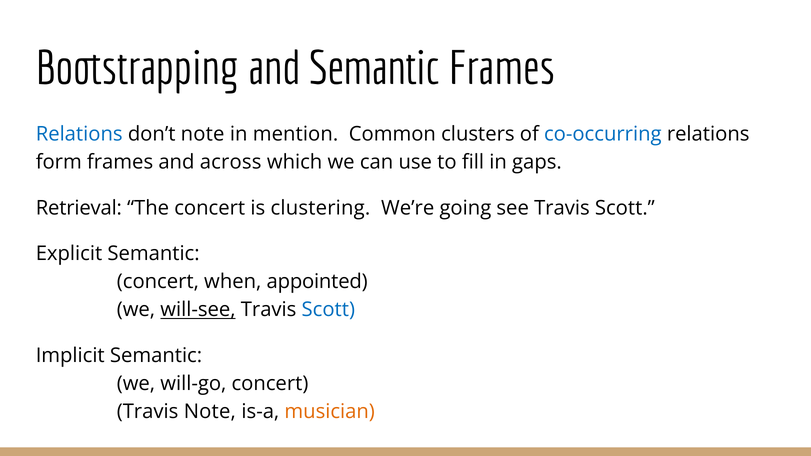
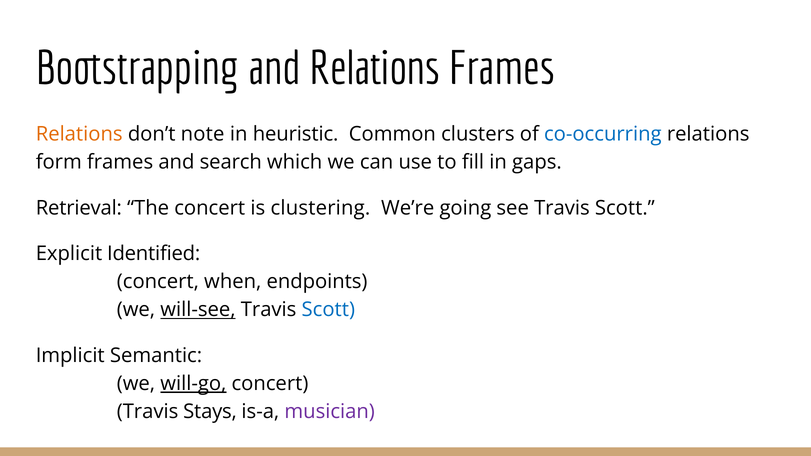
and Semantic: Semantic -> Relations
Relations at (79, 134) colour: blue -> orange
mention: mention -> heuristic
across: across -> search
Explicit Semantic: Semantic -> Identified
appointed: appointed -> endpoints
will-go underline: none -> present
Travis Note: Note -> Stays
musician colour: orange -> purple
